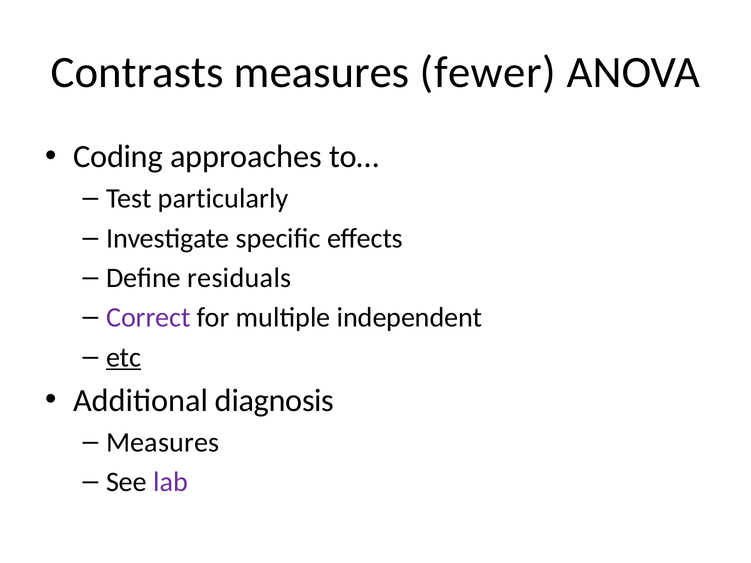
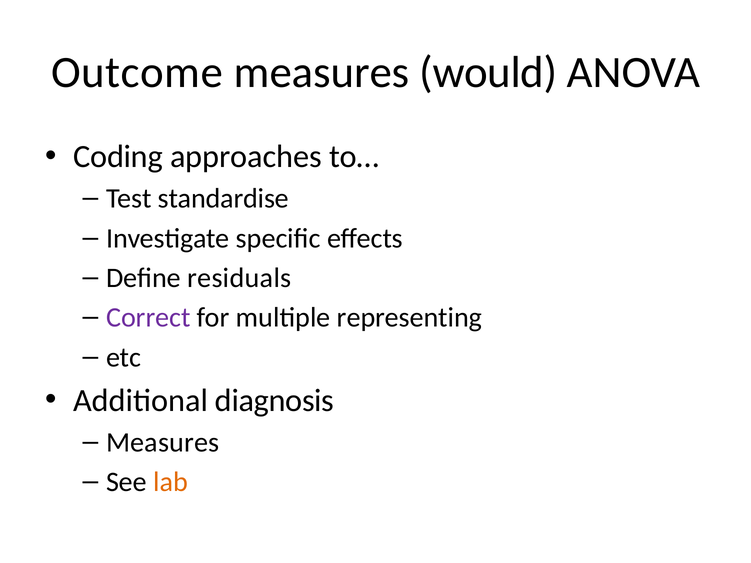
Contrasts: Contrasts -> Outcome
fewer: fewer -> would
particularly: particularly -> standardise
independent: independent -> representing
etc underline: present -> none
lab colour: purple -> orange
